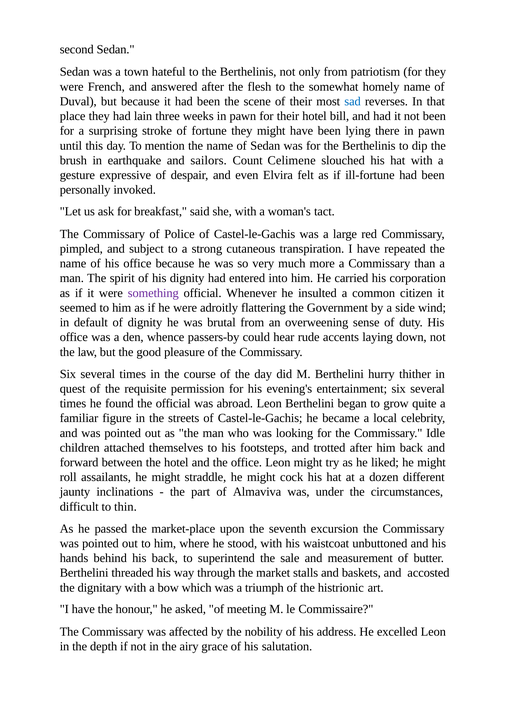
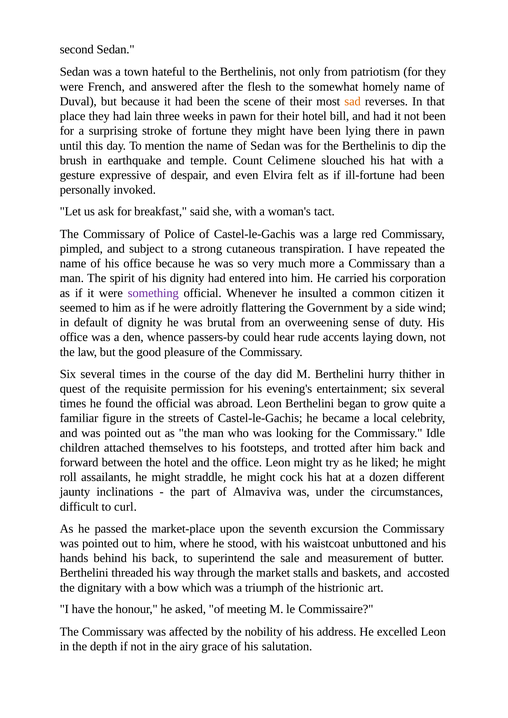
sad colour: blue -> orange
sailors: sailors -> temple
thin: thin -> curl
